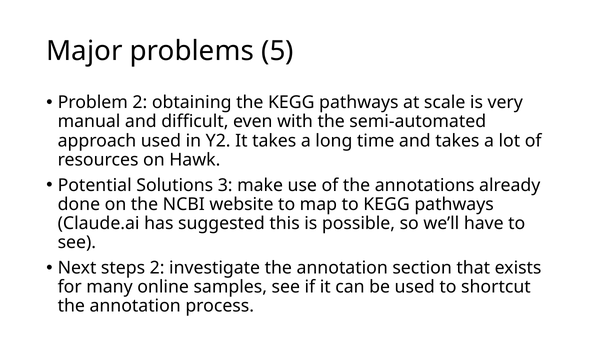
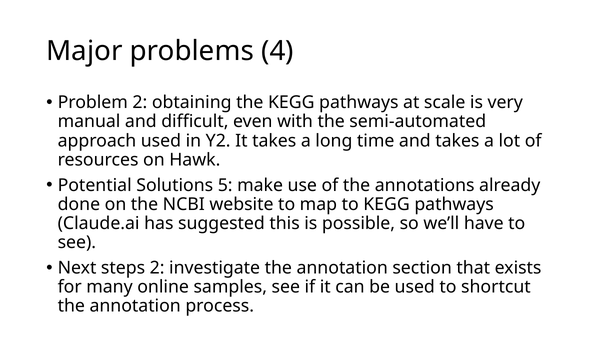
5: 5 -> 4
3: 3 -> 5
